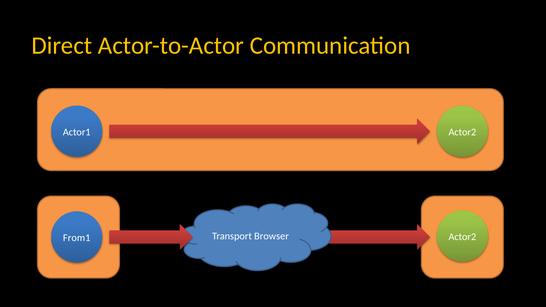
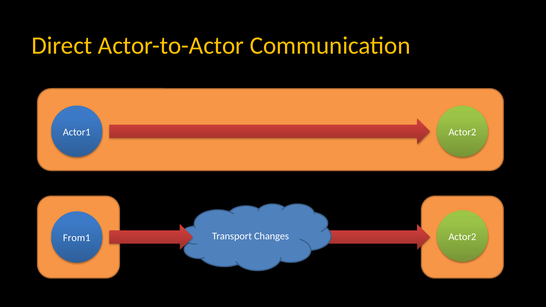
Browser: Browser -> Changes
